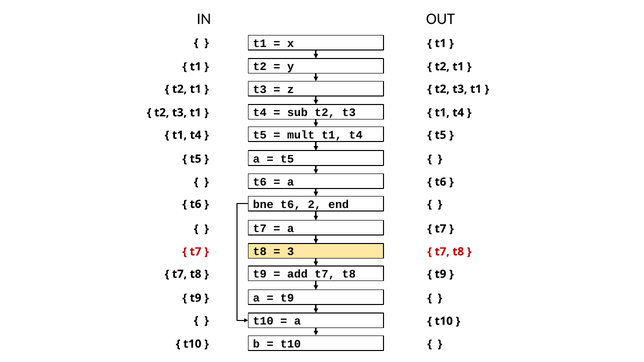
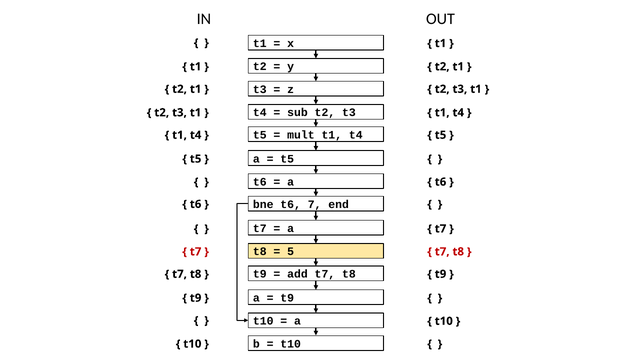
2: 2 -> 7
3: 3 -> 5
